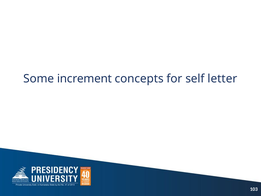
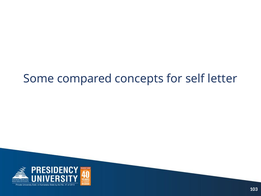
increment: increment -> compared
